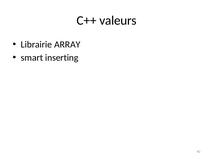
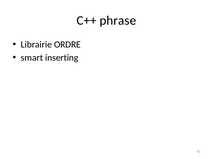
valeurs: valeurs -> phrase
ARRAY: ARRAY -> ORDRE
